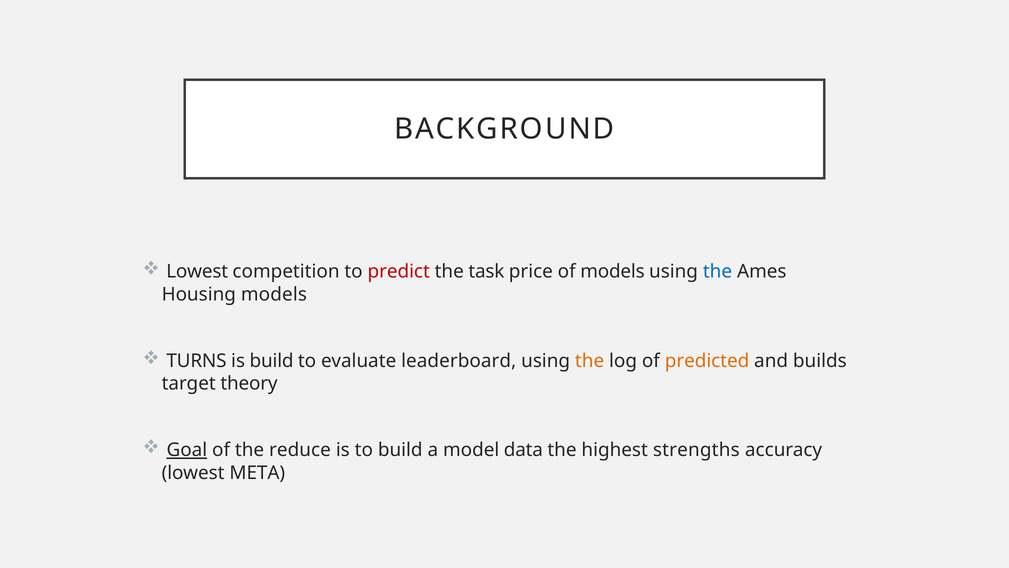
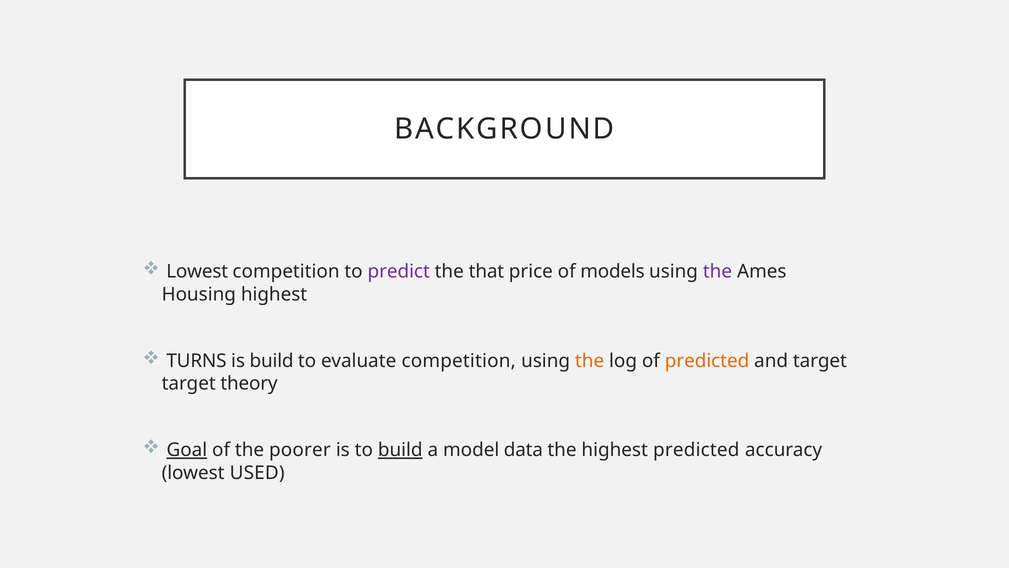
predict colour: red -> purple
task: task -> that
the at (717, 271) colour: blue -> purple
Housing models: models -> highest
evaluate leaderboard: leaderboard -> competition
and builds: builds -> target
reduce: reduce -> poorer
build at (400, 450) underline: none -> present
highest strengths: strengths -> predicted
META: META -> USED
